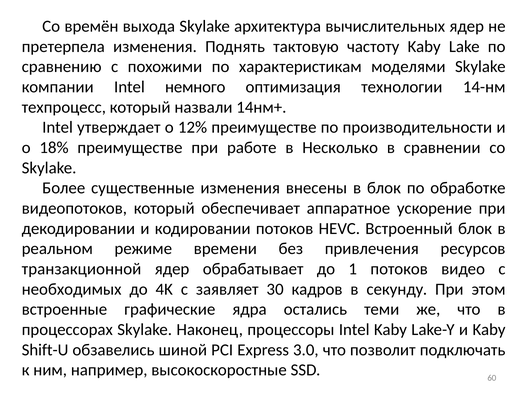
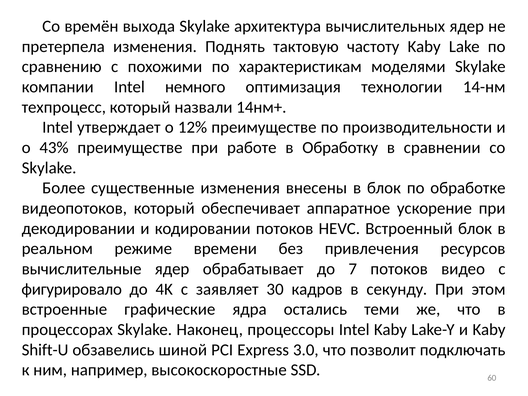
18%: 18% -> 43%
Несколько: Несколько -> Обработку
транзакционной: транзакционной -> вычислительные
1: 1 -> 7
необходимых: необходимых -> фигурировало
